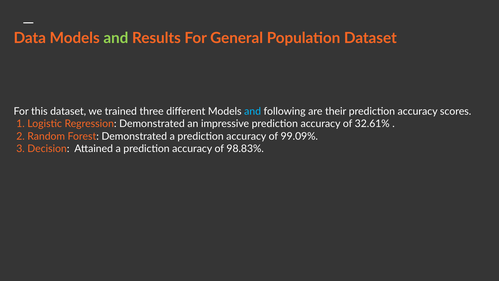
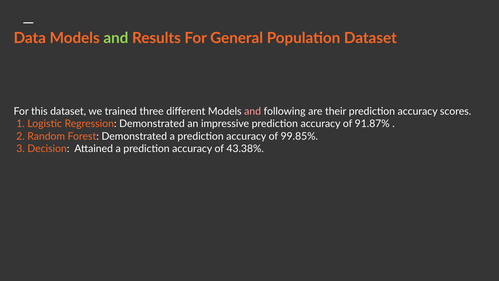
and at (253, 111) colour: light blue -> pink
32.61%: 32.61% -> 91.87%
99.09%: 99.09% -> 99.85%
98.83%: 98.83% -> 43.38%
